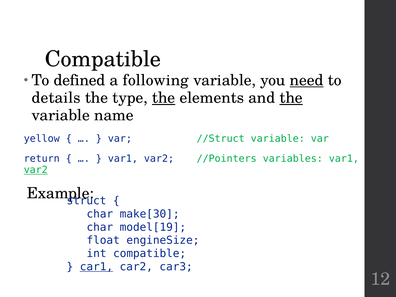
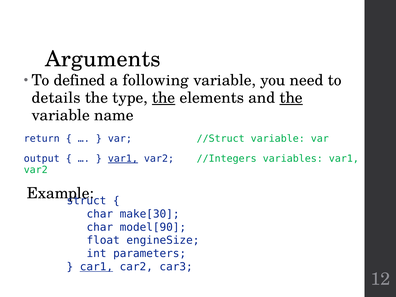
Compatible at (103, 59): Compatible -> Arguments
need underline: present -> none
yellow: yellow -> return
return: return -> output
var1 at (123, 159) underline: none -> present
//Pointers: //Pointers -> //Integers
var2 at (36, 170) underline: present -> none
model[19: model[19 -> model[90
int compatible: compatible -> parameters
